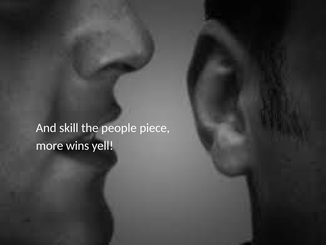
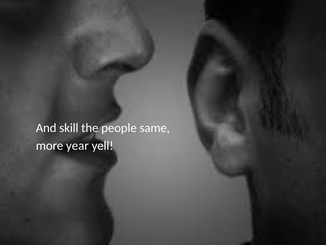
piece: piece -> same
wins: wins -> year
